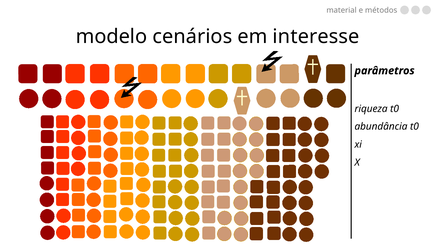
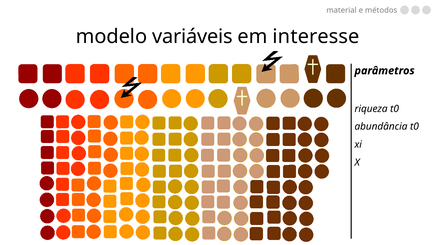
cenários: cenários -> variáveis
